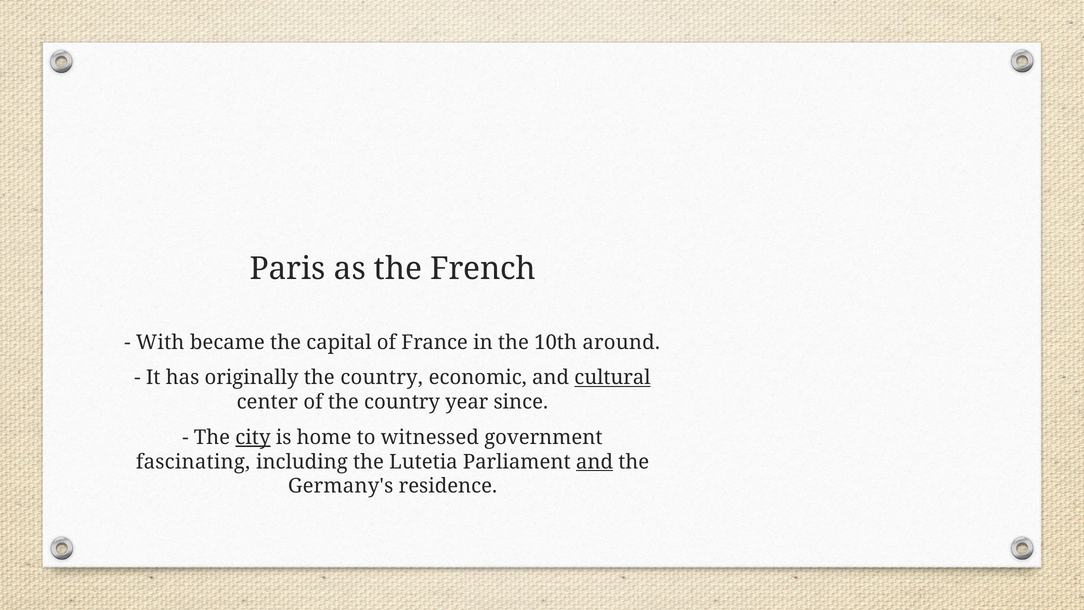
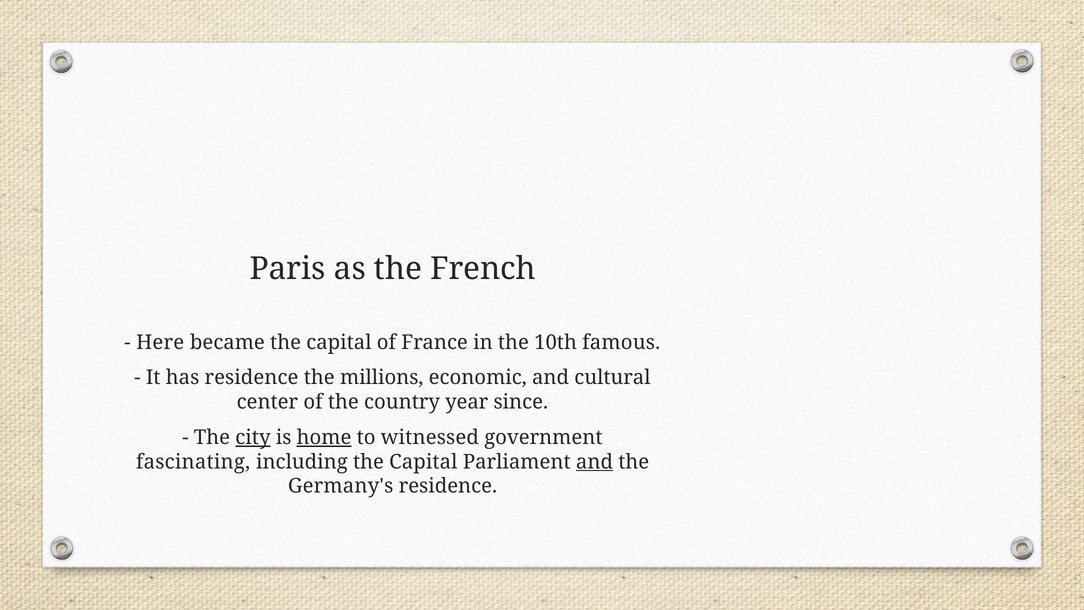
With: With -> Here
around: around -> famous
has originally: originally -> residence
country at (382, 378): country -> millions
cultural underline: present -> none
home underline: none -> present
including the Lutetia: Lutetia -> Capital
